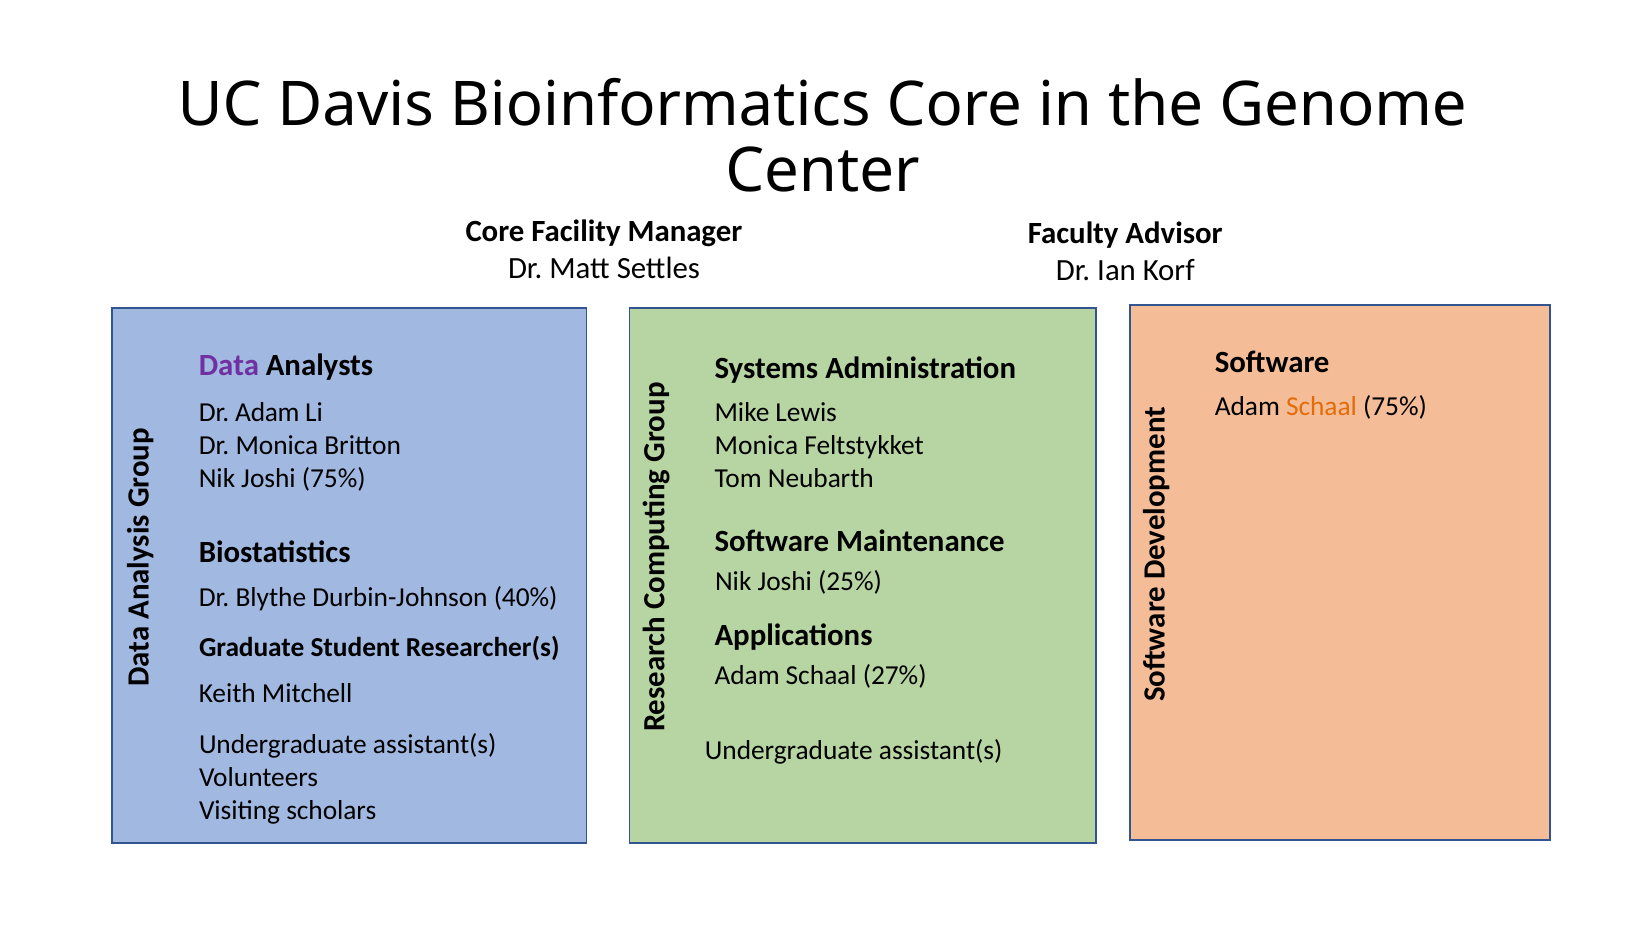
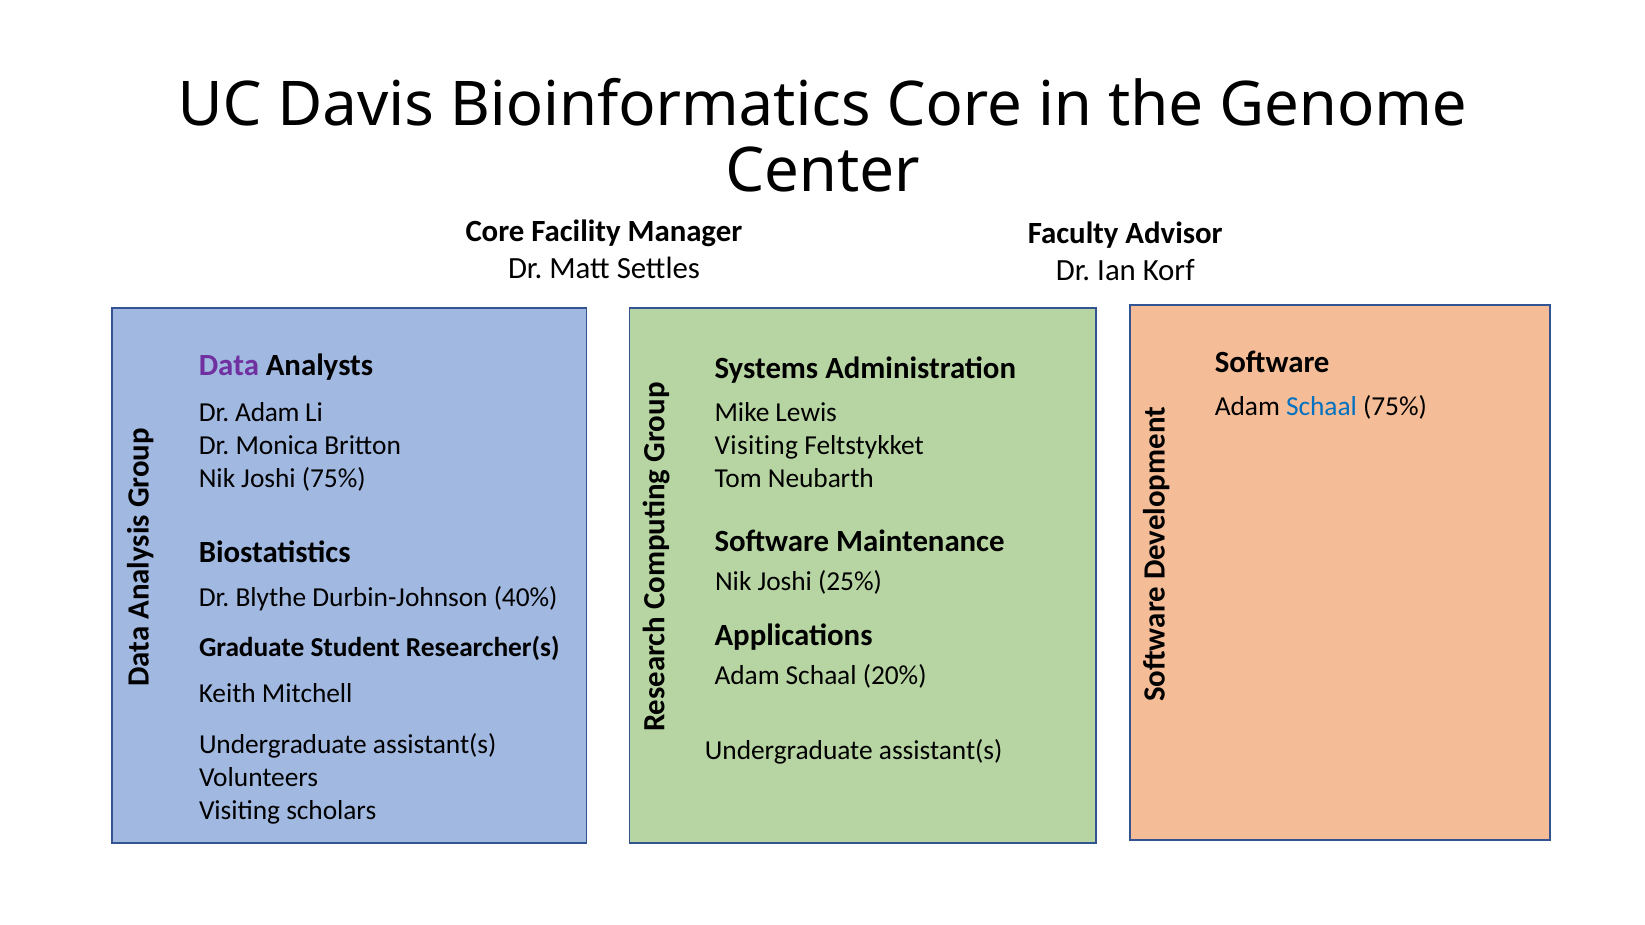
Schaal at (1321, 407) colour: orange -> blue
Monica at (756, 445): Monica -> Visiting
27%: 27% -> 20%
